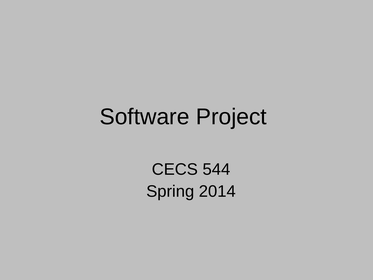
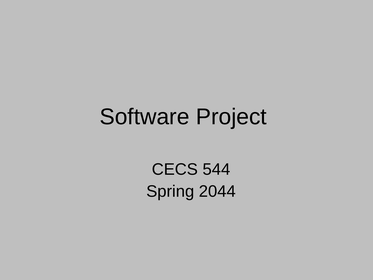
2014: 2014 -> 2044
